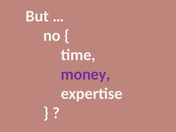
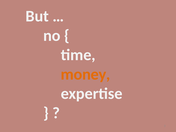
money colour: purple -> orange
